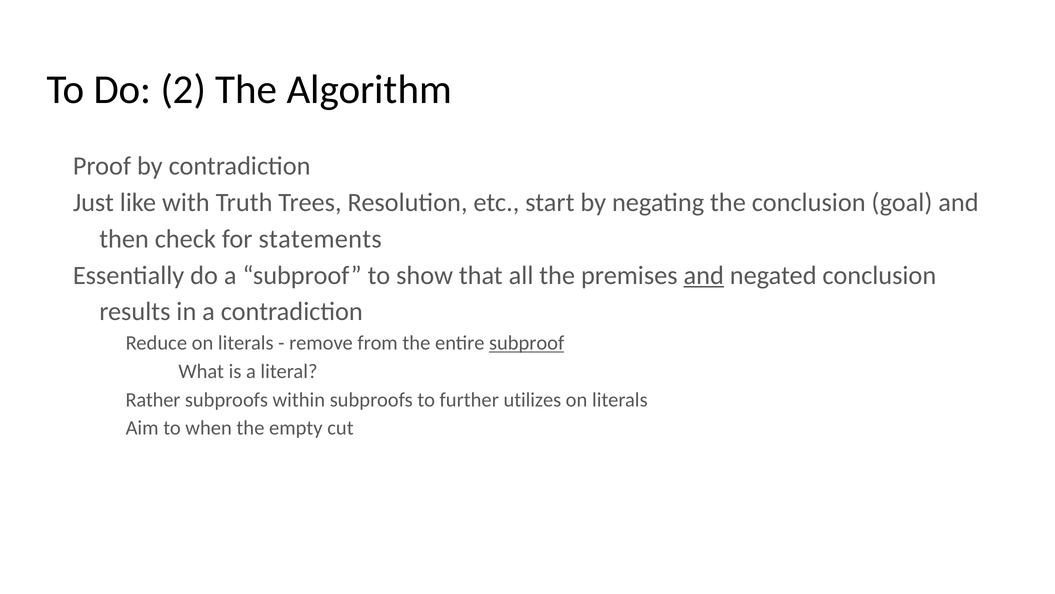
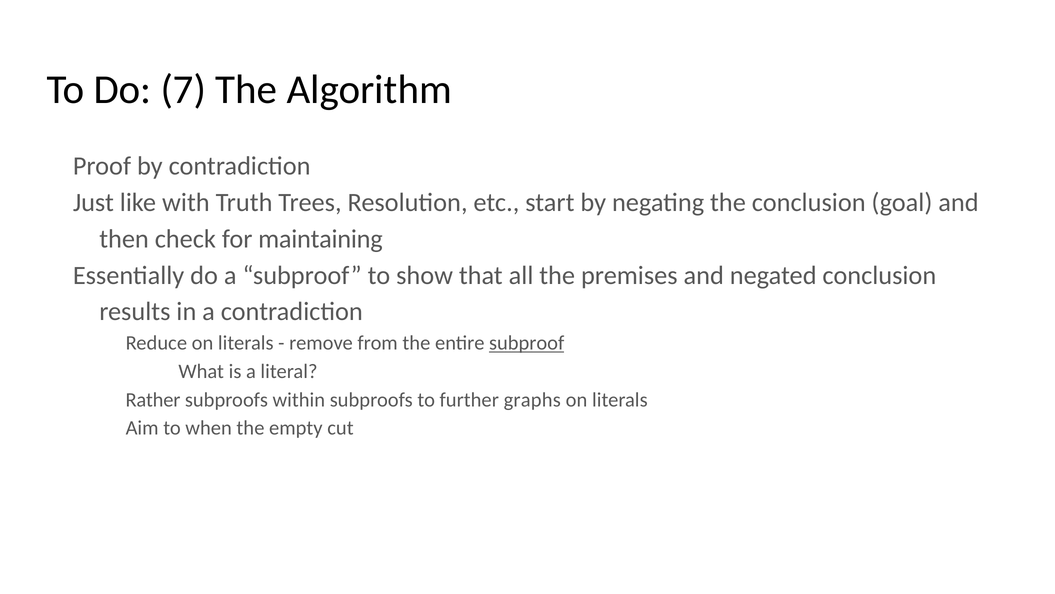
2: 2 -> 7
statements: statements -> maintaining
and at (704, 275) underline: present -> none
utilizes: utilizes -> graphs
